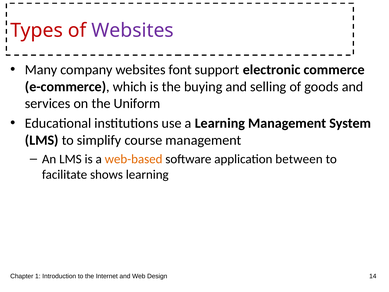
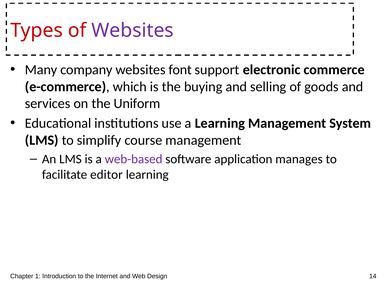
web-based colour: orange -> purple
between: between -> manages
shows: shows -> editor
